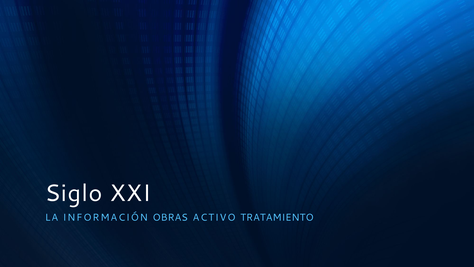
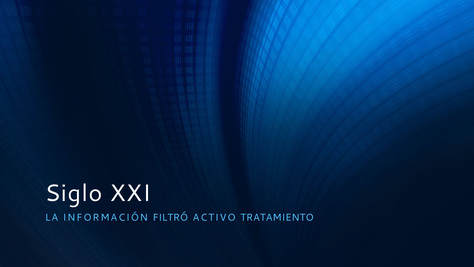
OBRAS: OBRAS -> FILTRÓ
